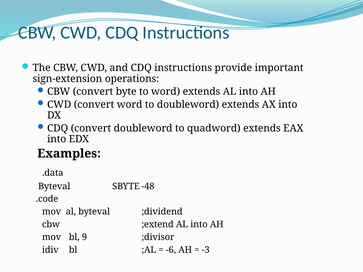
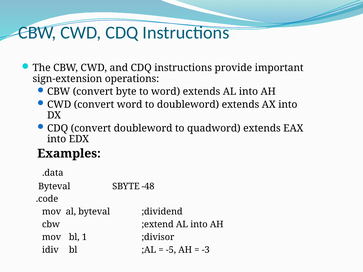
9: 9 -> 1
-6: -6 -> -5
